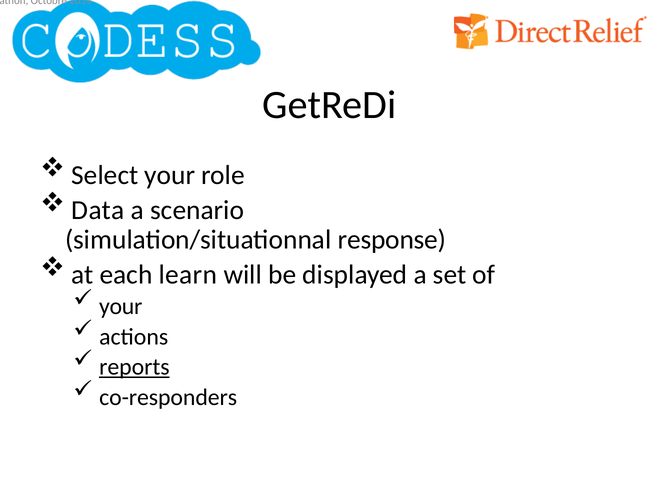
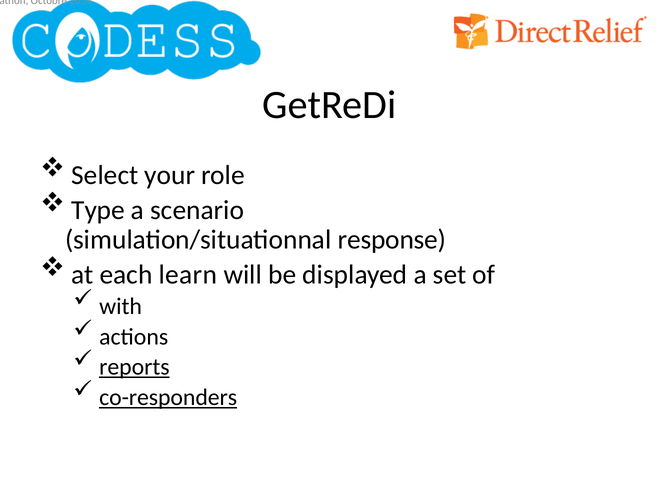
Data: Data -> Type
your at (121, 307): your -> with
co-responders underline: none -> present
